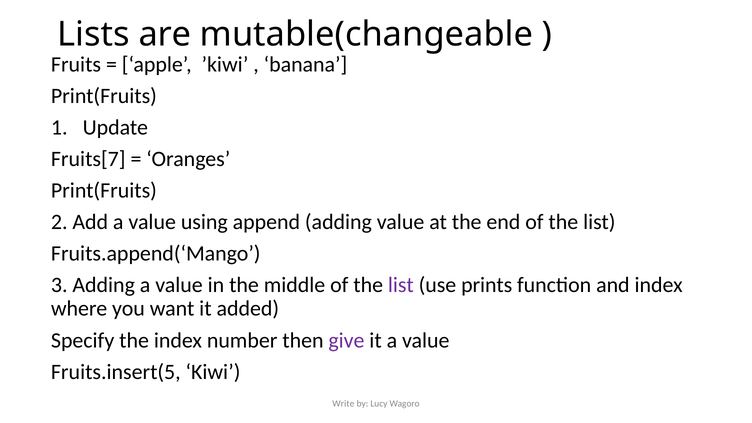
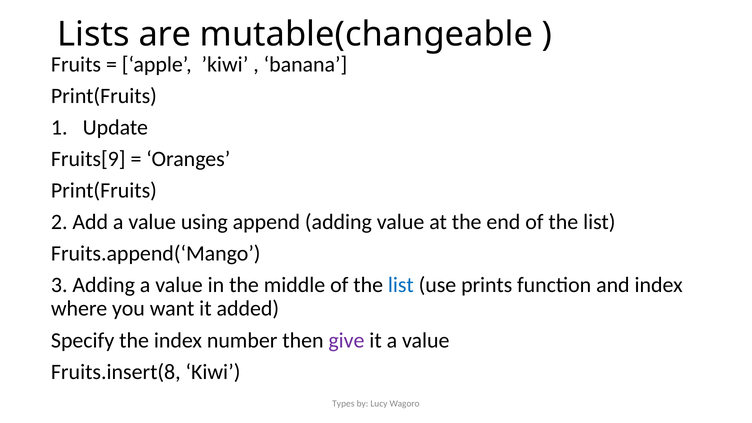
Fruits[7: Fruits[7 -> Fruits[9
list at (401, 285) colour: purple -> blue
Fruits.insert(5: Fruits.insert(5 -> Fruits.insert(8
Write: Write -> Types
